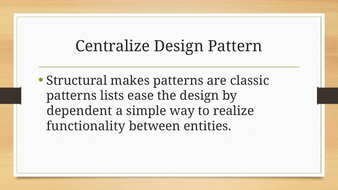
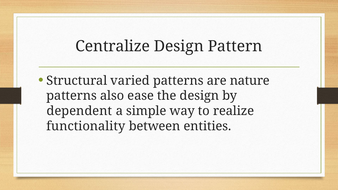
makes: makes -> varied
classic: classic -> nature
lists: lists -> also
